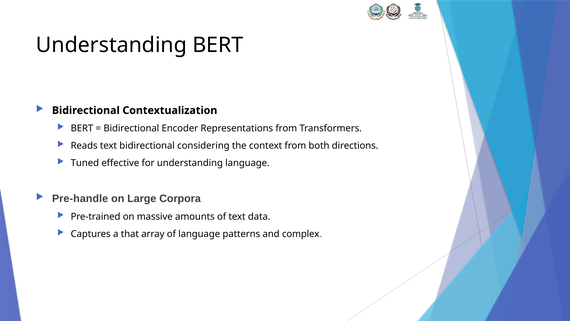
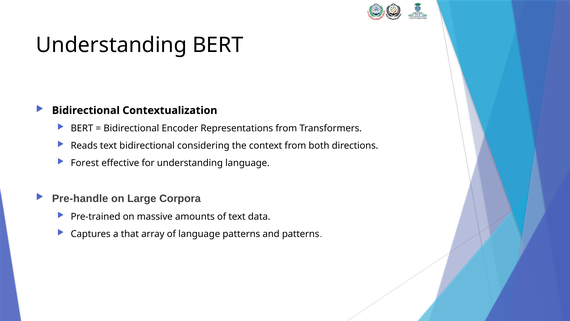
Tuned: Tuned -> Forest
and complex: complex -> patterns
